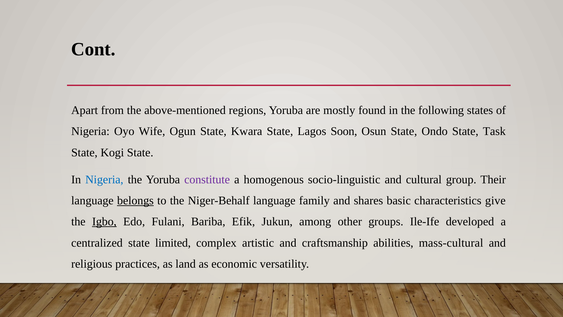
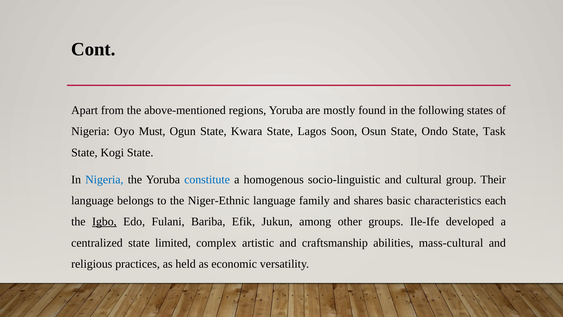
Wife: Wife -> Must
constitute colour: purple -> blue
belongs underline: present -> none
Niger-Behalf: Niger-Behalf -> Niger-Ethnic
give: give -> each
land: land -> held
